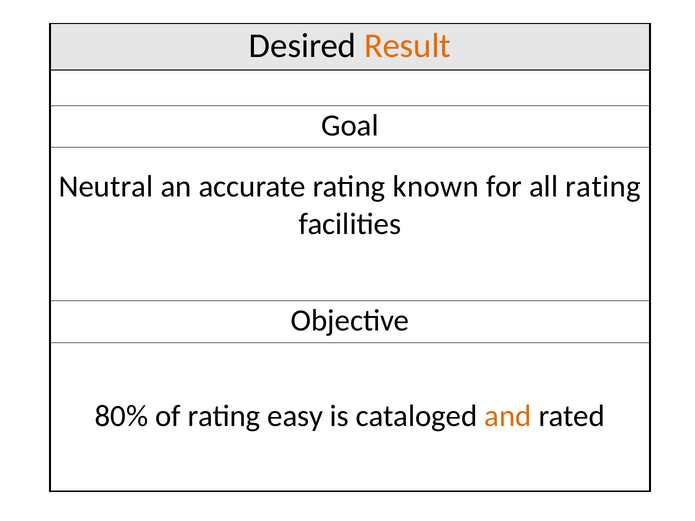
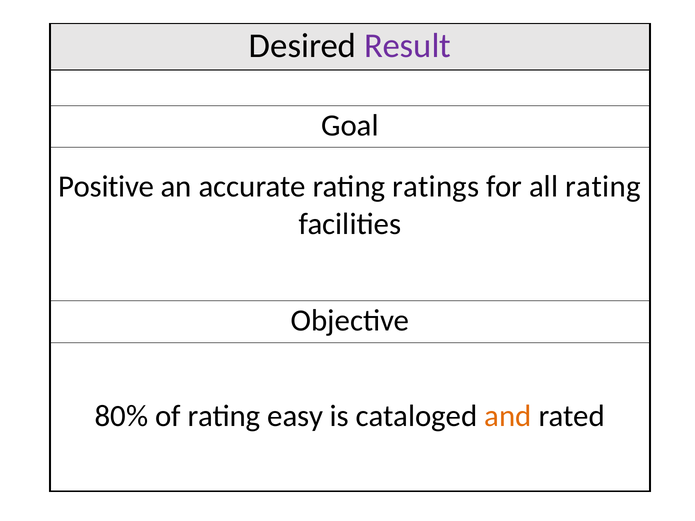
Result colour: orange -> purple
Neutral: Neutral -> Positive
known: known -> ratings
